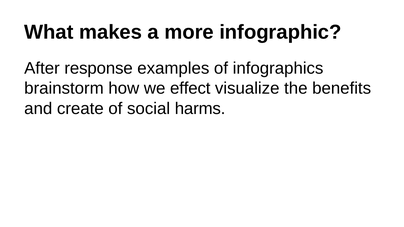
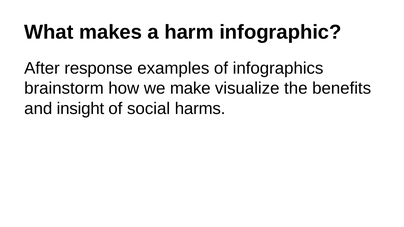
more: more -> harm
effect: effect -> make
create: create -> insight
